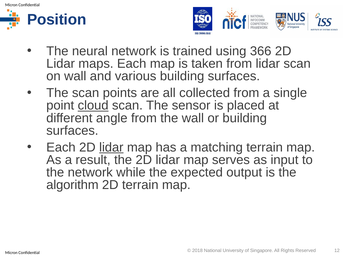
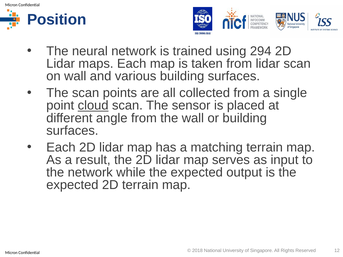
366: 366 -> 294
lidar at (111, 147) underline: present -> none
algorithm at (72, 185): algorithm -> expected
